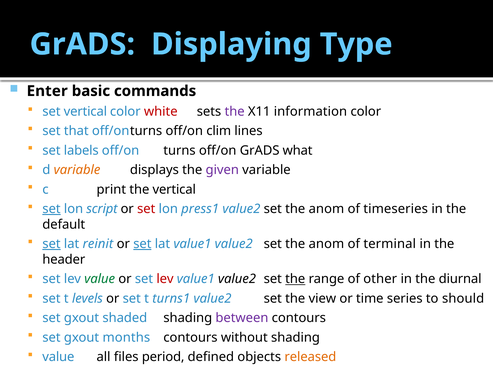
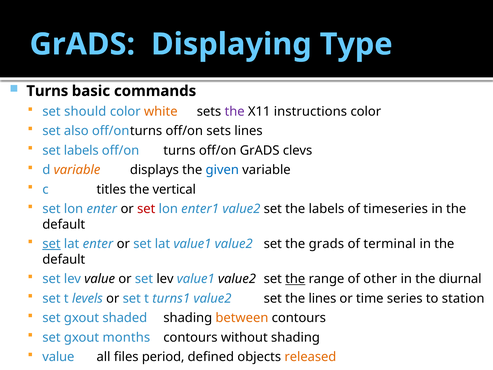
Enter at (47, 91): Enter -> Turns
set vertical: vertical -> should
white colour: red -> orange
information: information -> instructions
that: that -> also
off/on clim: clim -> sets
what: what -> clevs
given colour: purple -> blue
print: print -> titles
set at (51, 209) underline: present -> none
lon script: script -> enter
press1: press1 -> enter1
anom at (326, 209): anom -> labels
lat reinit: reinit -> enter
set at (142, 244) underline: present -> none
anom at (326, 244): anom -> grads
header at (64, 259): header -> default
value at (100, 279) colour: green -> black
lev at (165, 279) colour: red -> black
the view: view -> lines
should: should -> station
between colour: purple -> orange
